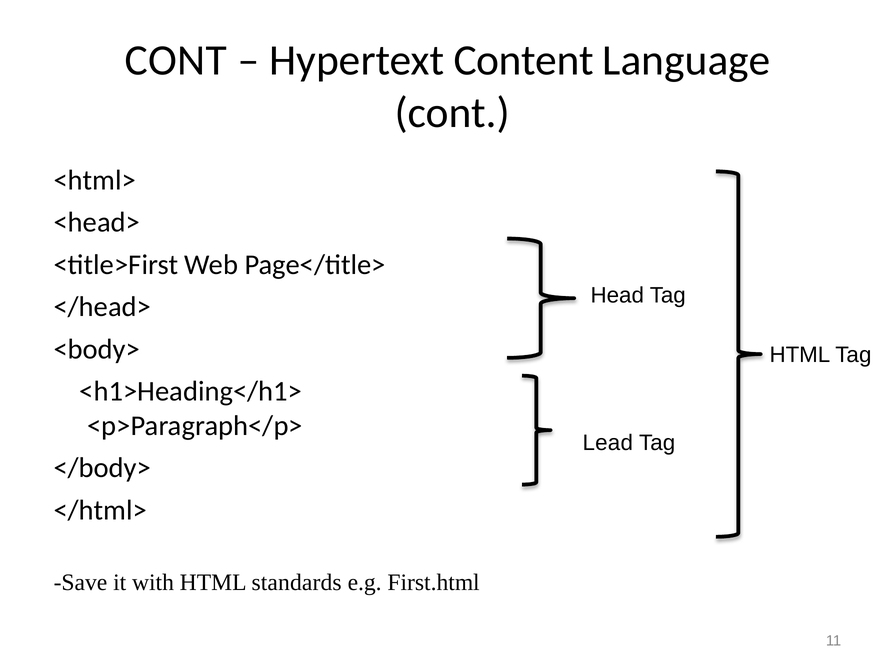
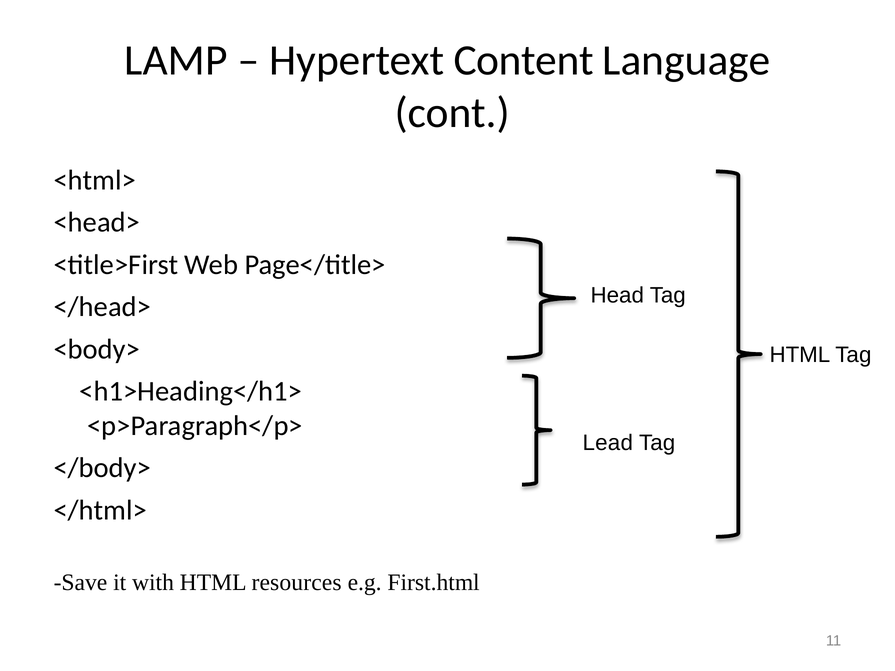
CONT at (176, 60): CONT -> LAMP
standards: standards -> resources
